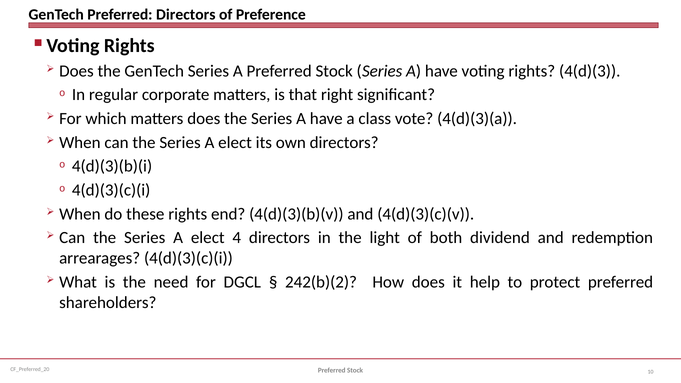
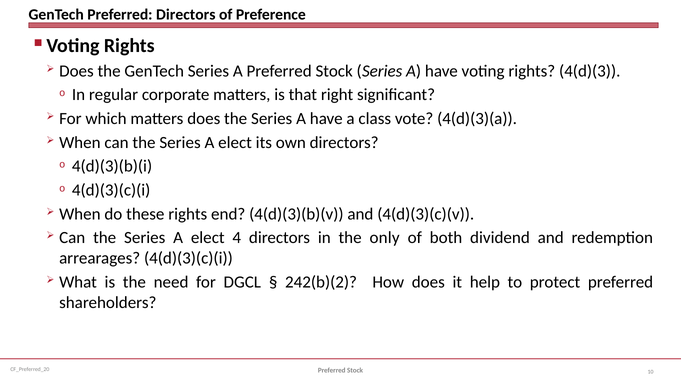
light: light -> only
